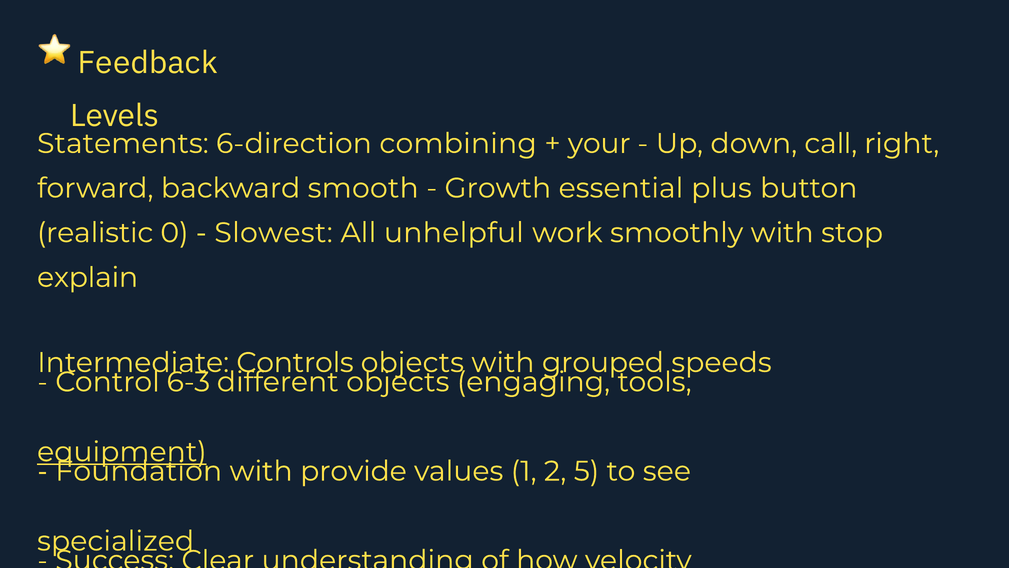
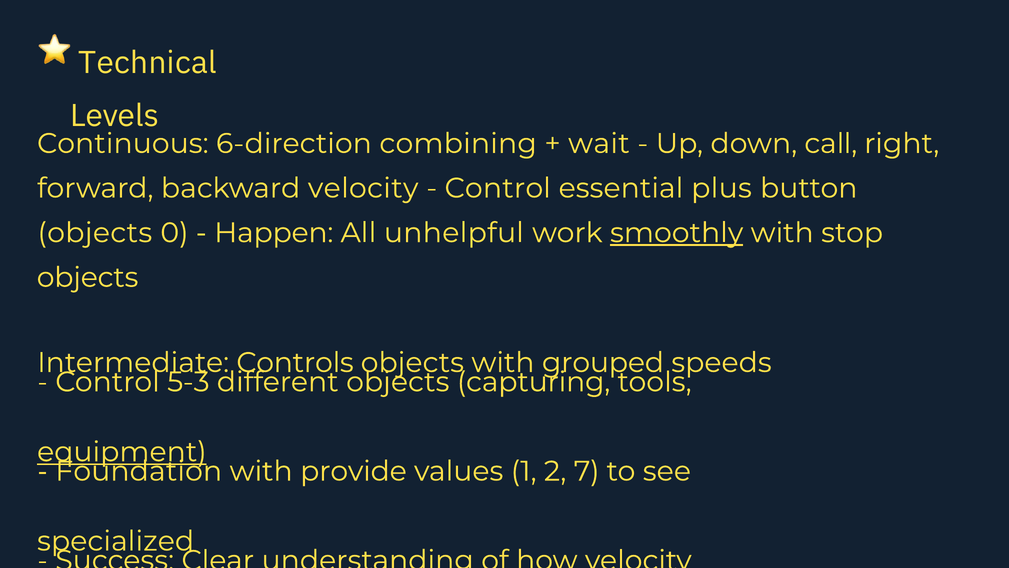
Feedback: Feedback -> Technical
Statements: Statements -> Continuous
your: your -> wait
backward smooth: smooth -> velocity
Growth at (498, 188): Growth -> Control
realistic at (95, 233): realistic -> objects
Slowest: Slowest -> Happen
smoothly underline: none -> present
explain at (88, 277): explain -> objects
6-3: 6-3 -> 5-3
engaging: engaging -> capturing
5: 5 -> 7
